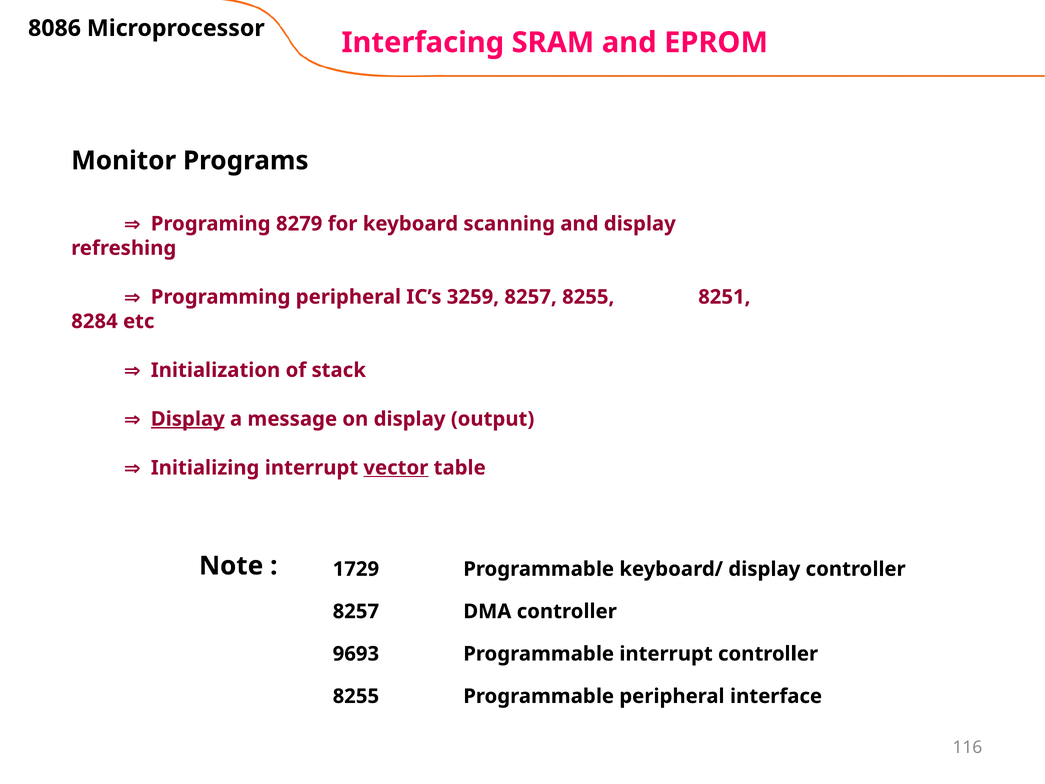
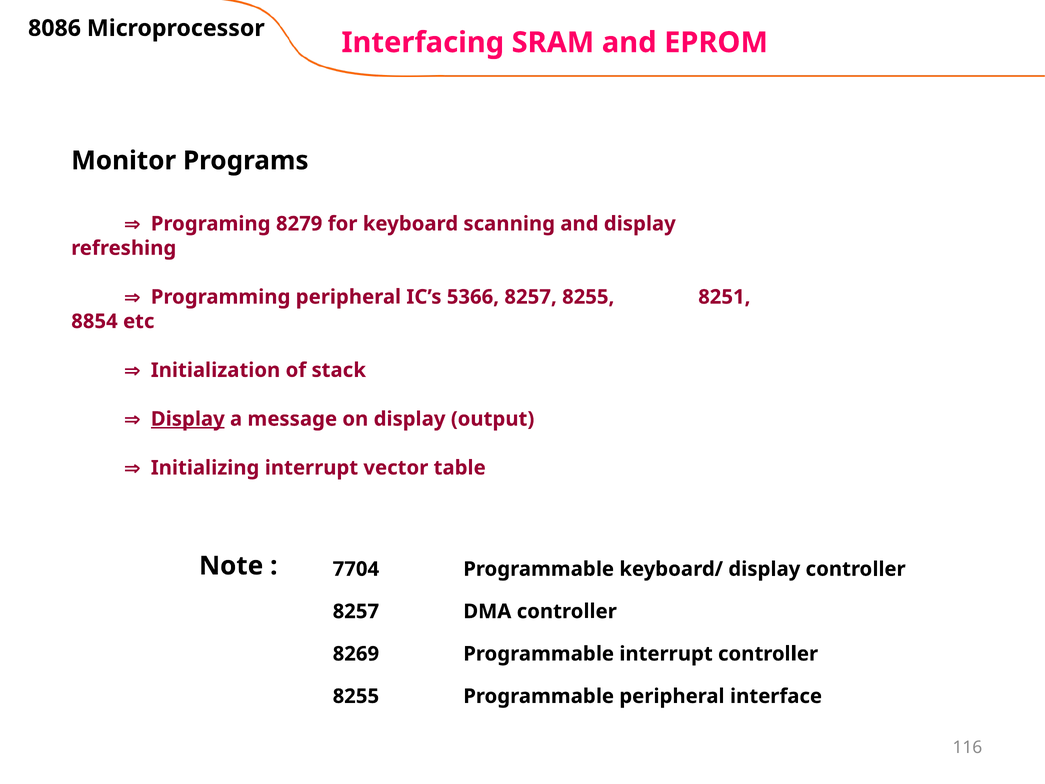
3259: 3259 -> 5366
8284: 8284 -> 8854
vector underline: present -> none
1729: 1729 -> 7704
9693: 9693 -> 8269
